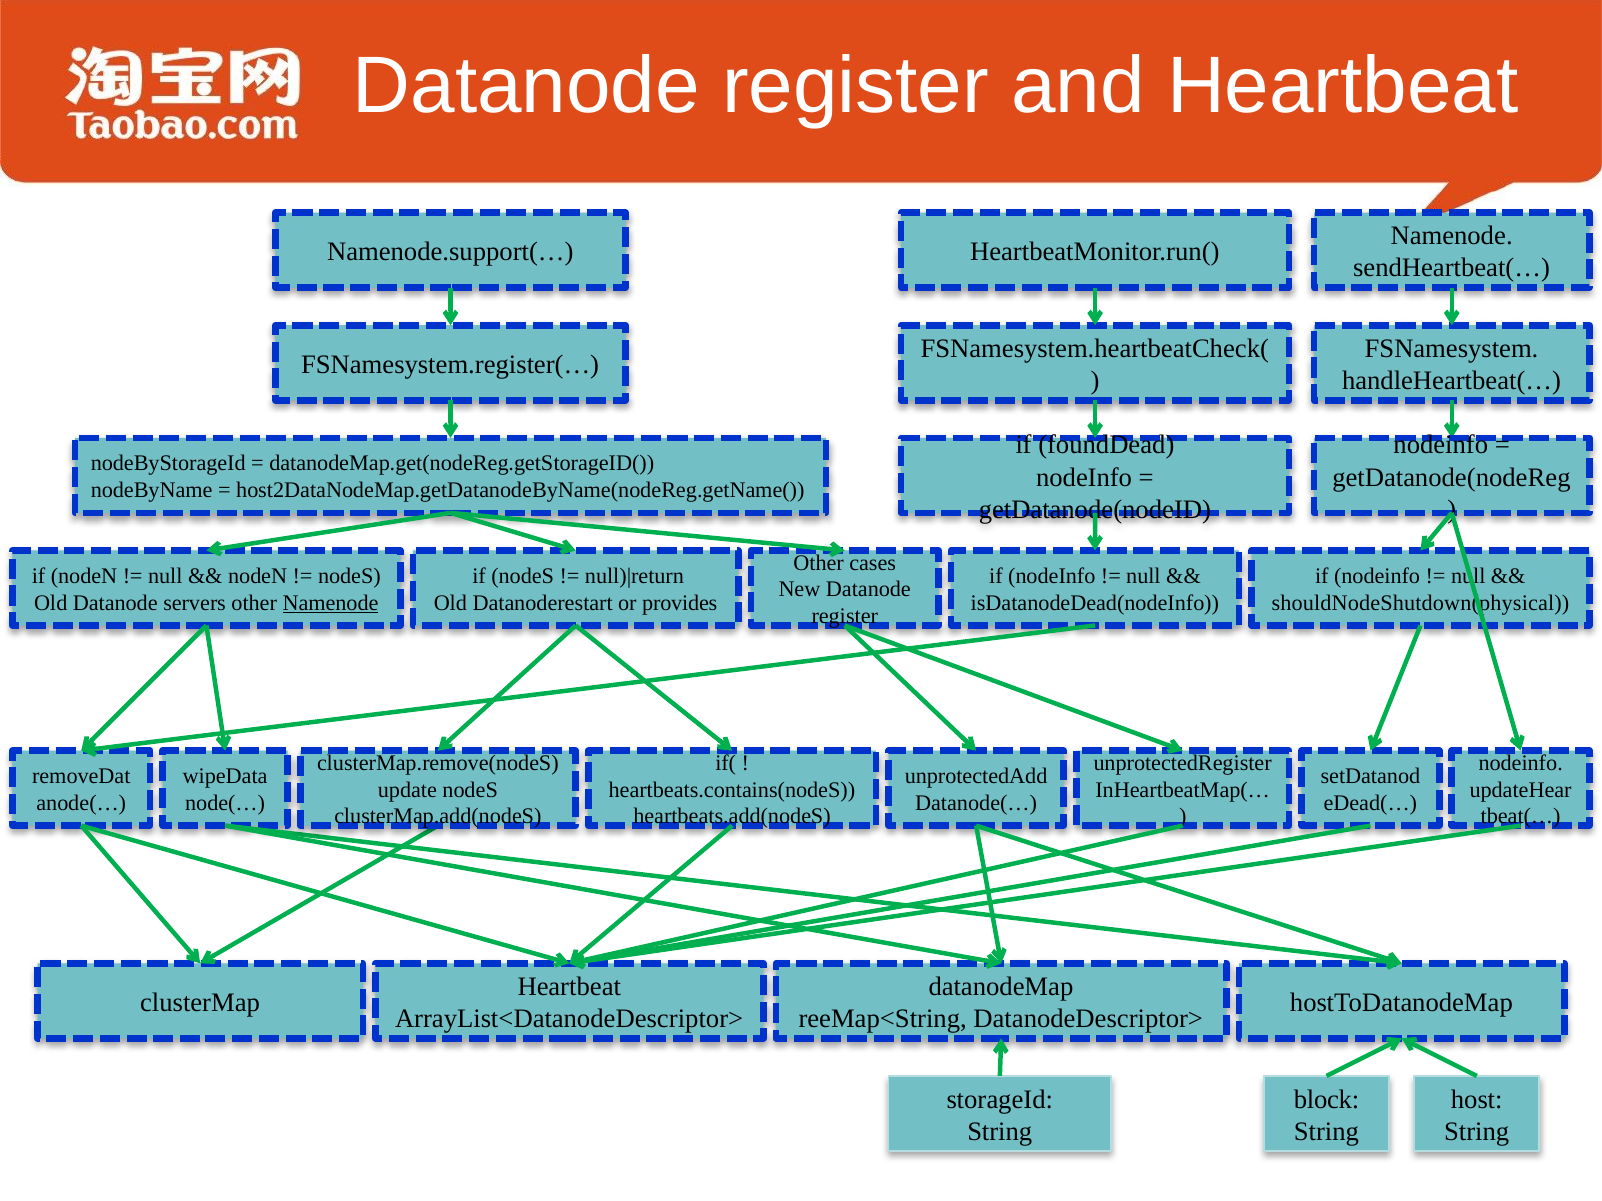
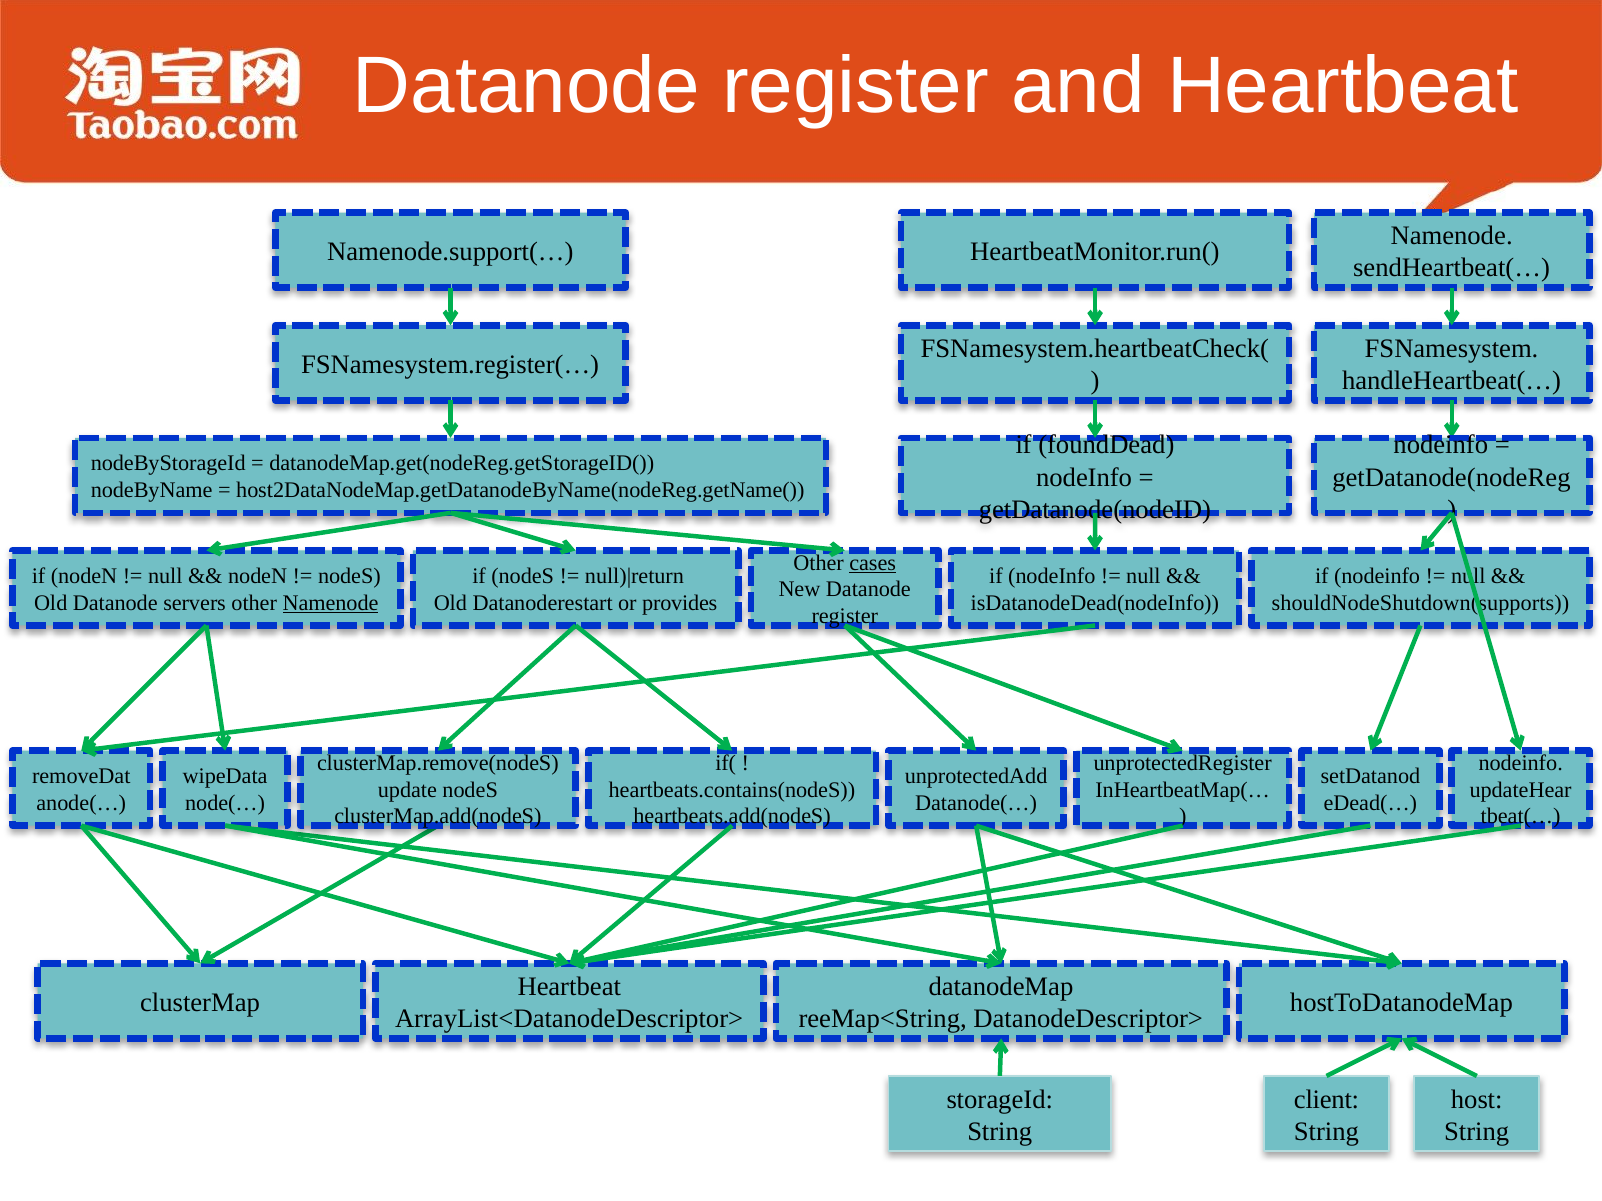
cases underline: none -> present
shouldNodeShutdown(physical: shouldNodeShutdown(physical -> shouldNodeShutdown(supports
block: block -> client
